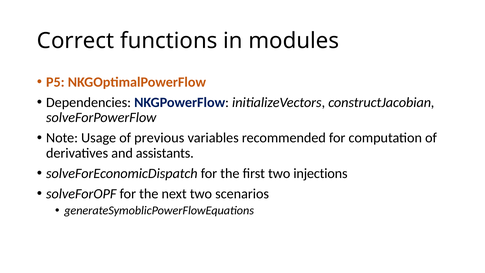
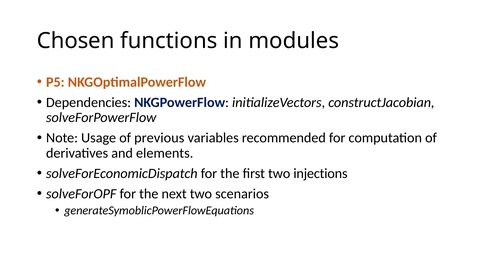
Correct: Correct -> Chosen
assistants: assistants -> elements
